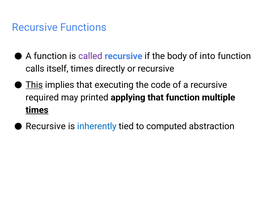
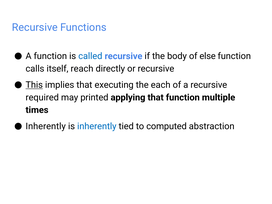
called colour: purple -> blue
into: into -> else
itself times: times -> reach
code: code -> each
times at (37, 110) underline: present -> none
Recursive at (46, 126): Recursive -> Inherently
